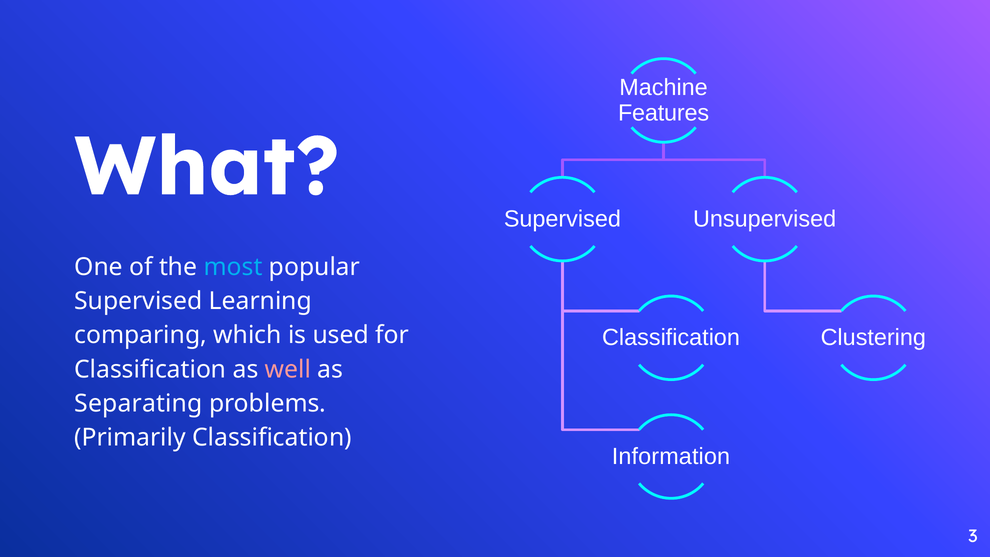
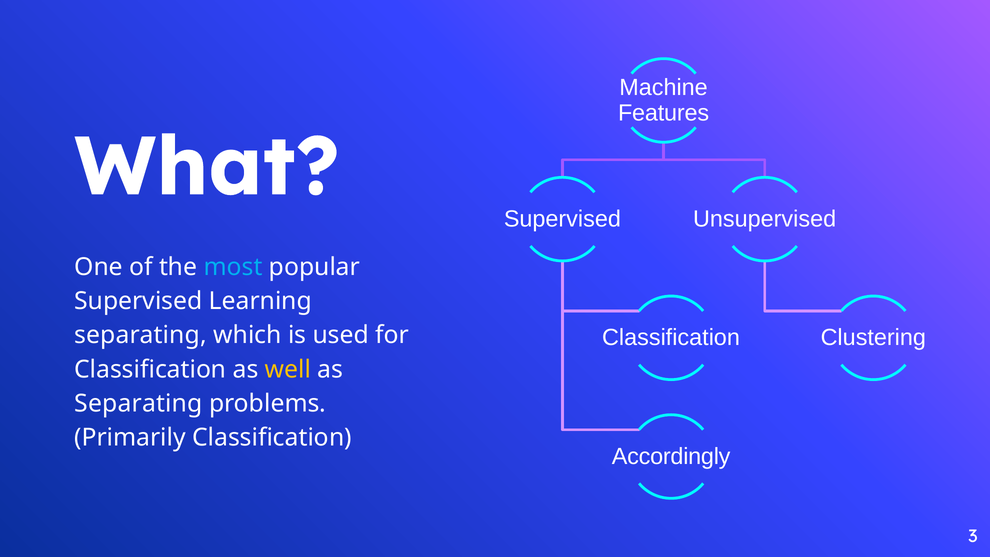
comparing at (141, 335): comparing -> separating
well colour: pink -> yellow
Information: Information -> Accordingly
